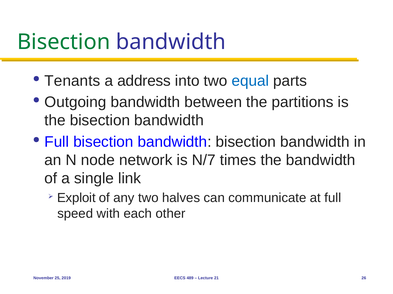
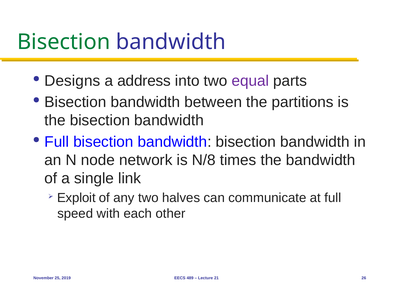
Tenants: Tenants -> Designs
equal colour: blue -> purple
Outgoing at (75, 102): Outgoing -> Bisection
N/7: N/7 -> N/8
